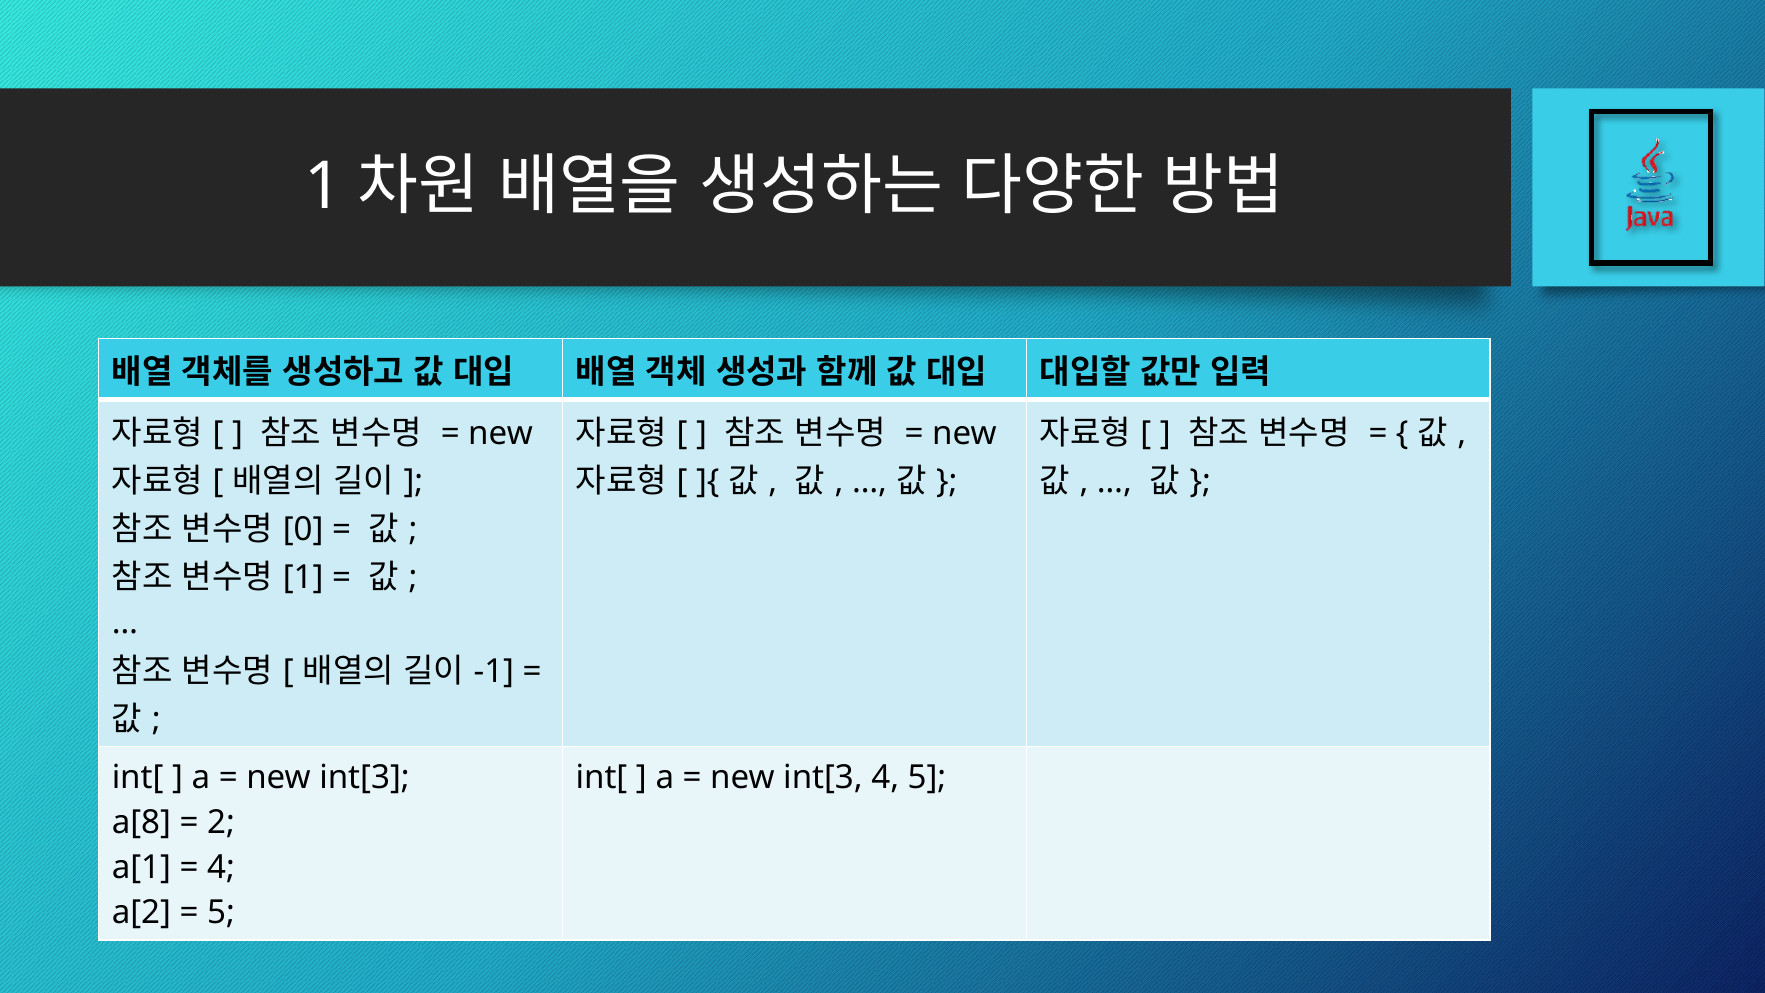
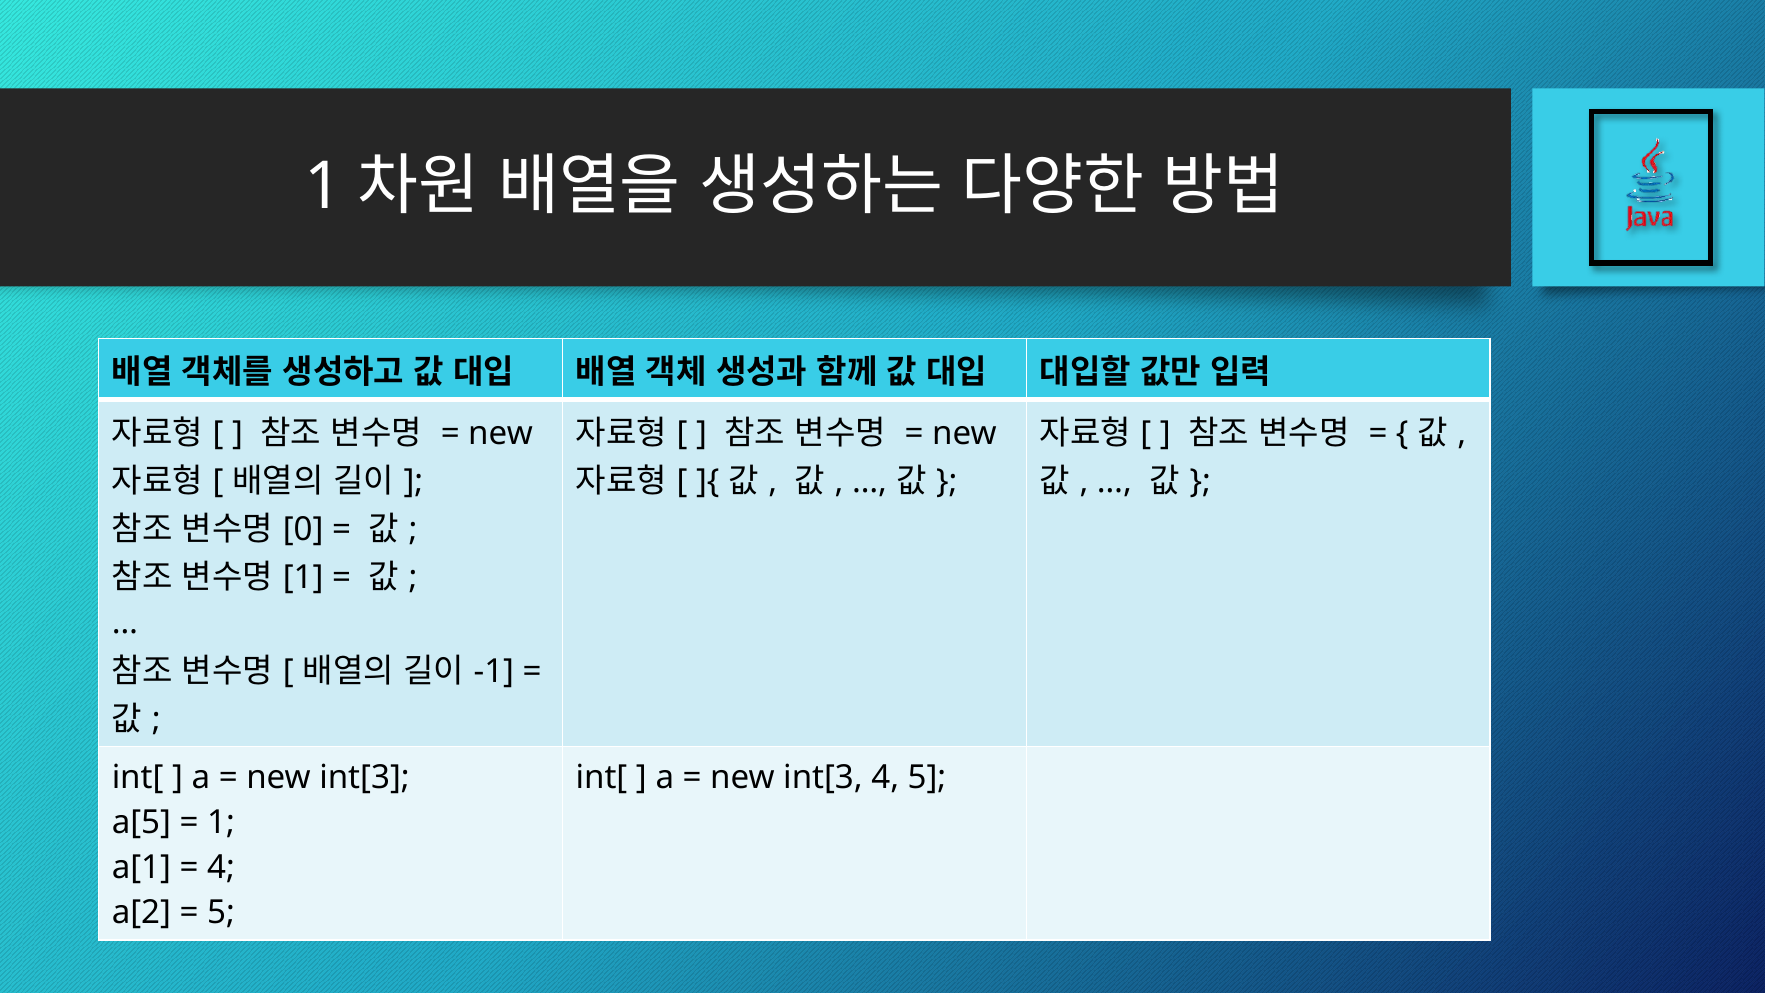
a[8: a[8 -> a[5
2 at (221, 822): 2 -> 1
